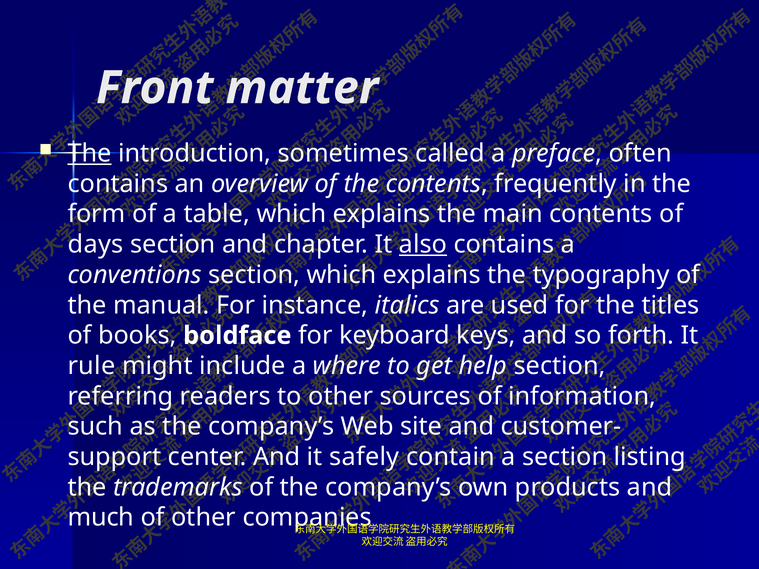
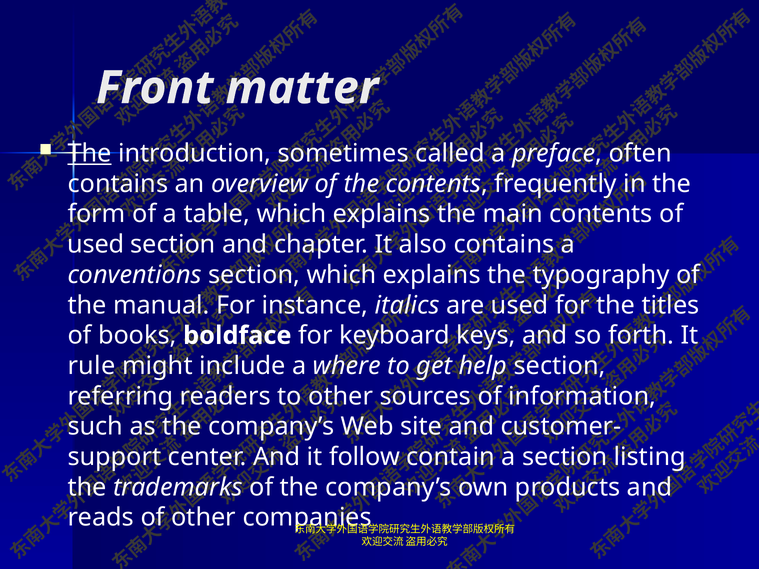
days at (96, 245): days -> used
also underline: present -> none
safely: safely -> follow
much: much -> reads
